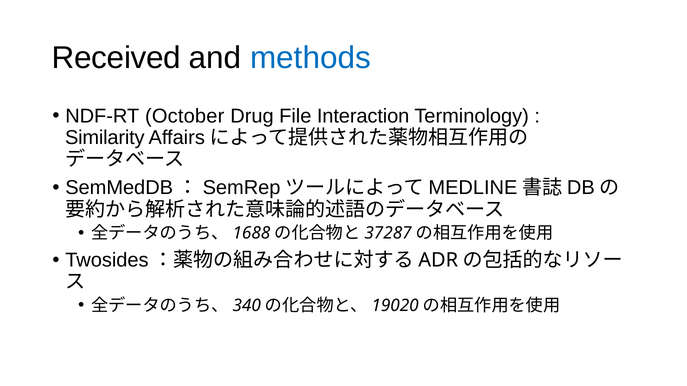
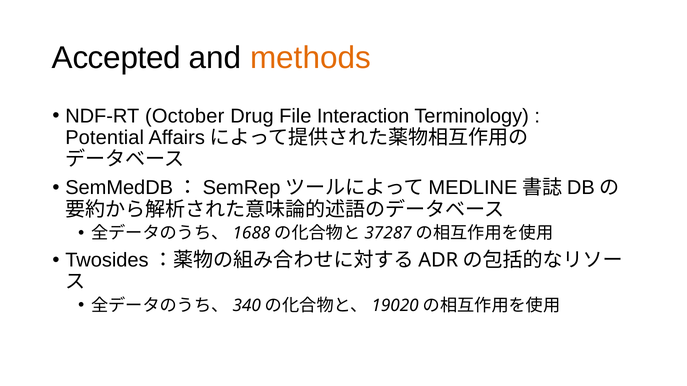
Received: Received -> Accepted
methods colour: blue -> orange
Similarity: Similarity -> Potential
